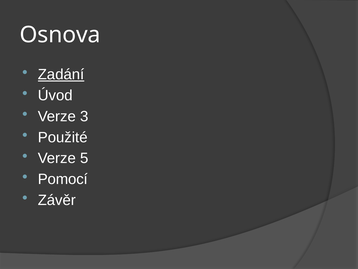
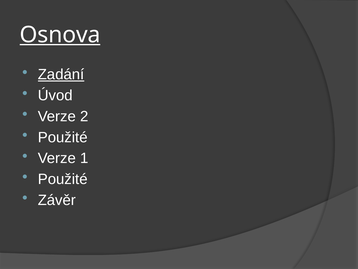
Osnova underline: none -> present
3: 3 -> 2
5: 5 -> 1
Pomocí at (63, 179): Pomocí -> Použité
